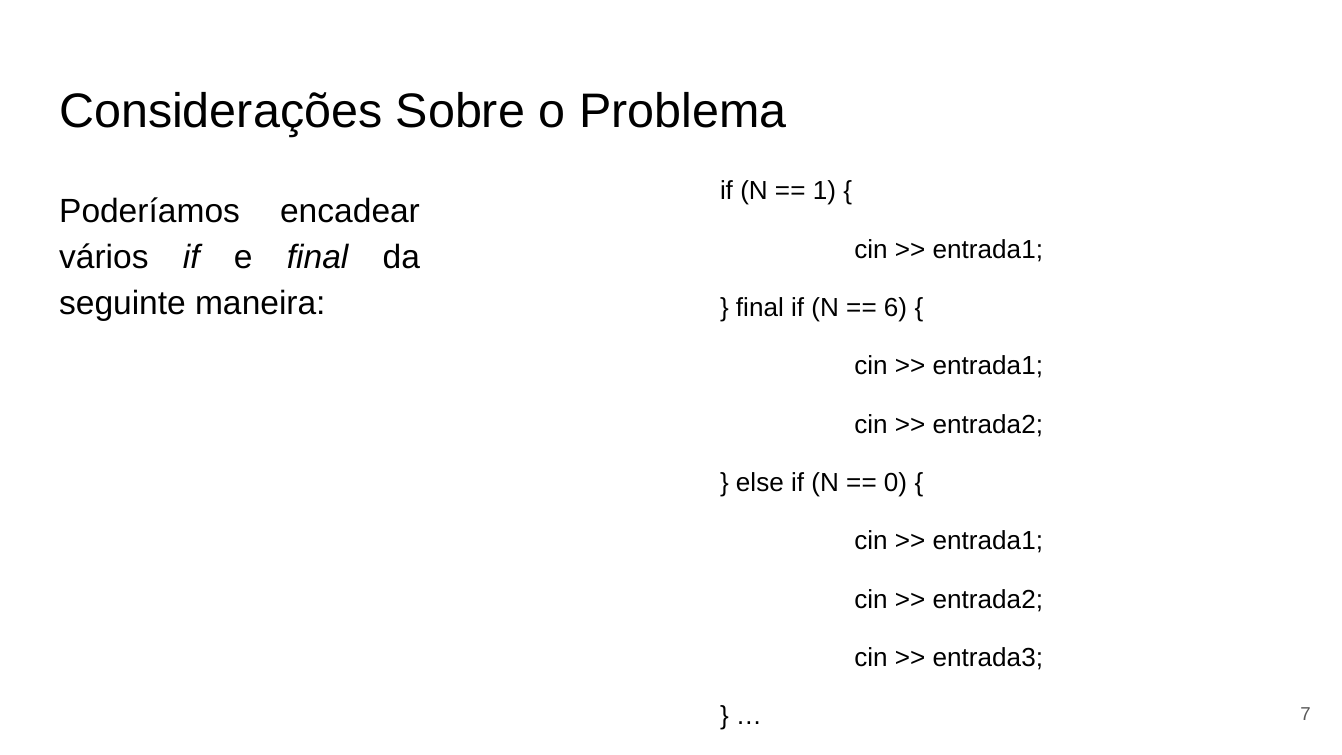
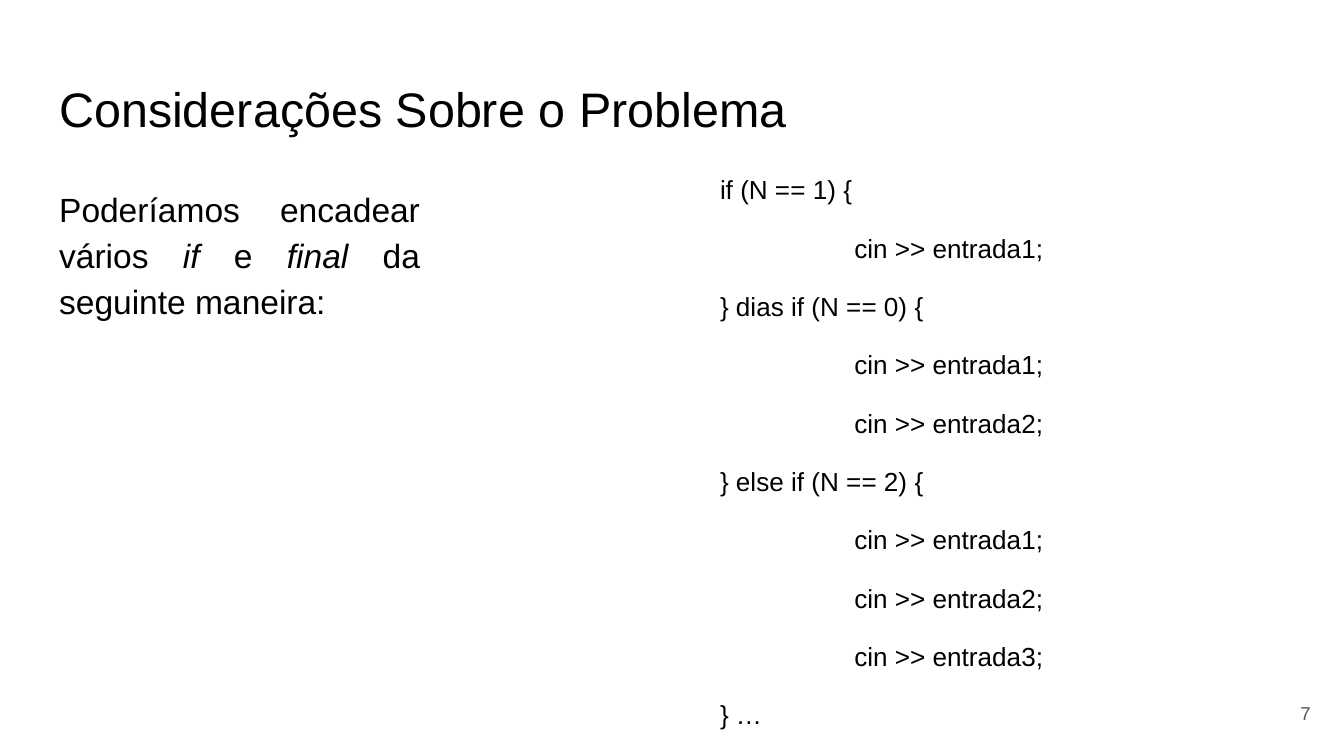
final at (760, 308): final -> dias
6: 6 -> 0
0: 0 -> 2
